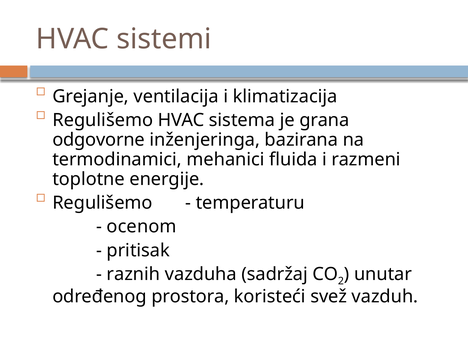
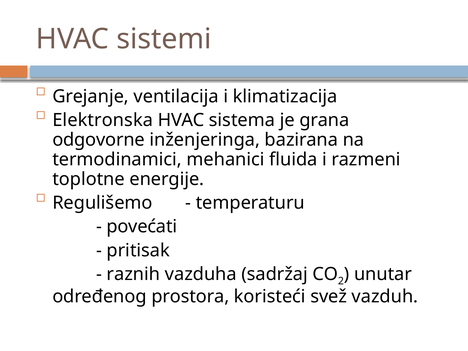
Regulišemo at (103, 120): Regulišemo -> Elektronska
ocenom: ocenom -> povećati
